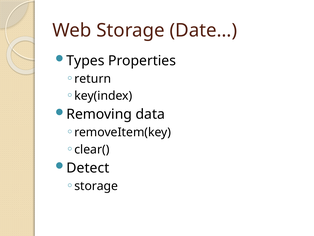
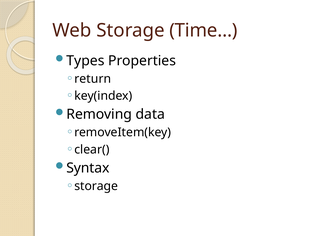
Date…: Date… -> Time…
Detect: Detect -> Syntax
